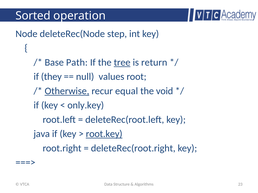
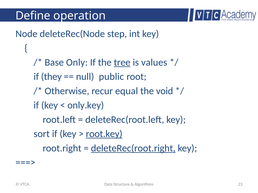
Sorted: Sorted -> Define
Path: Path -> Only
return: return -> values
values: values -> public
Otherwise underline: present -> none
java: java -> sort
deleteRec(root.right underline: none -> present
